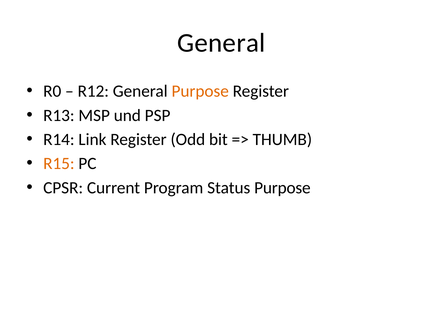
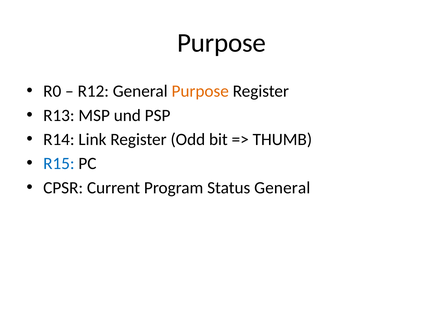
General at (221, 43): General -> Purpose
R15 colour: orange -> blue
Status Purpose: Purpose -> General
